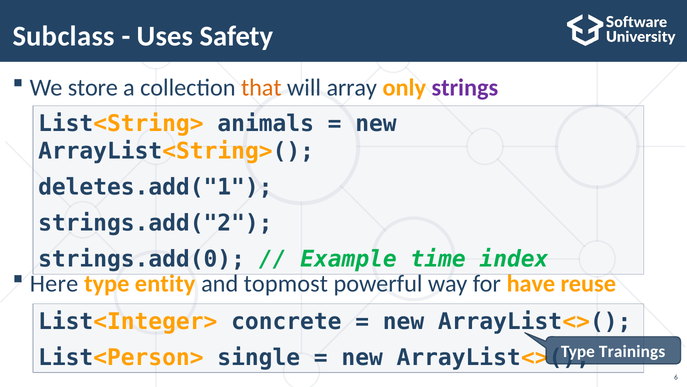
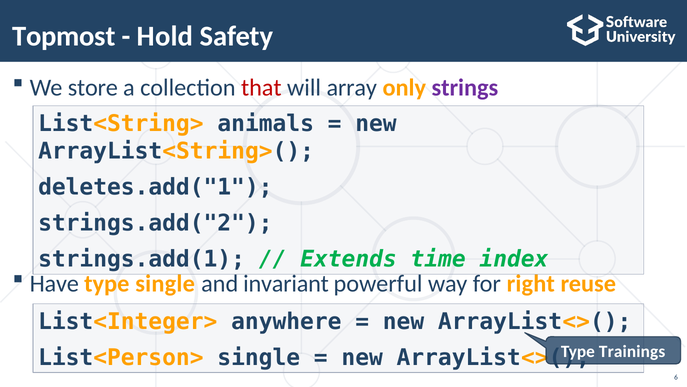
Subclass: Subclass -> Topmost
Uses: Uses -> Hold
that colour: orange -> red
strings.add(0: strings.add(0 -> strings.add(1
Example: Example -> Extends
Here: Here -> Have
type entity: entity -> single
topmost: topmost -> invariant
have: have -> right
concrete: concrete -> anywhere
